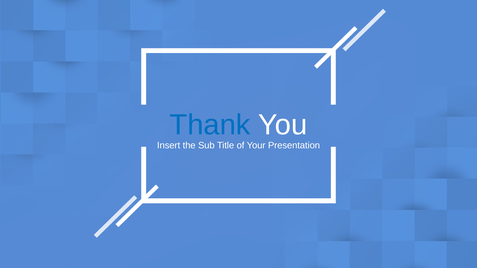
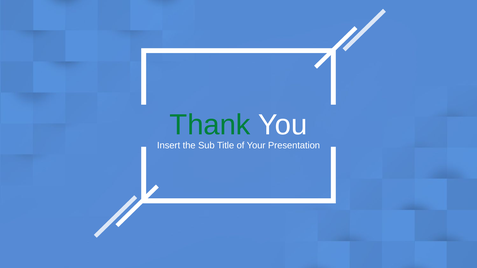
Thank colour: blue -> green
